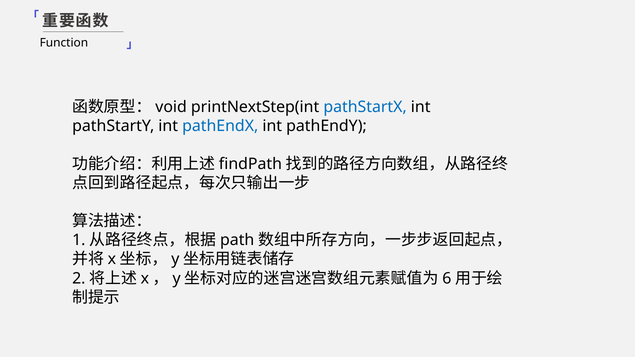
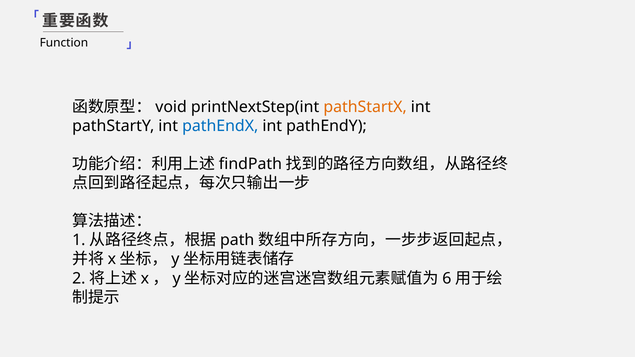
pathStartX colour: blue -> orange
